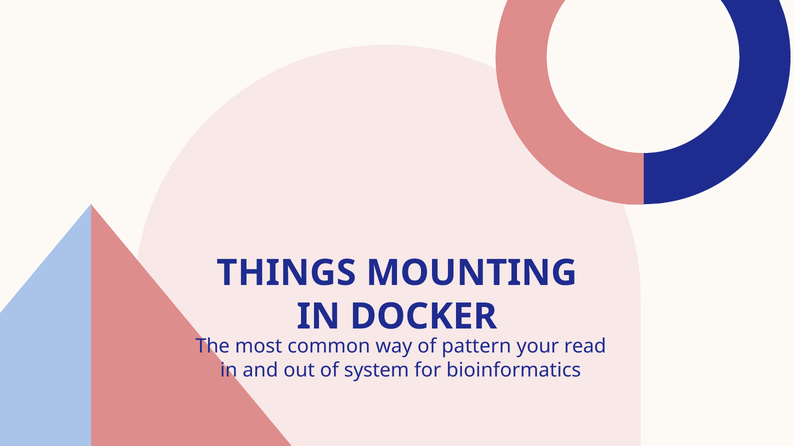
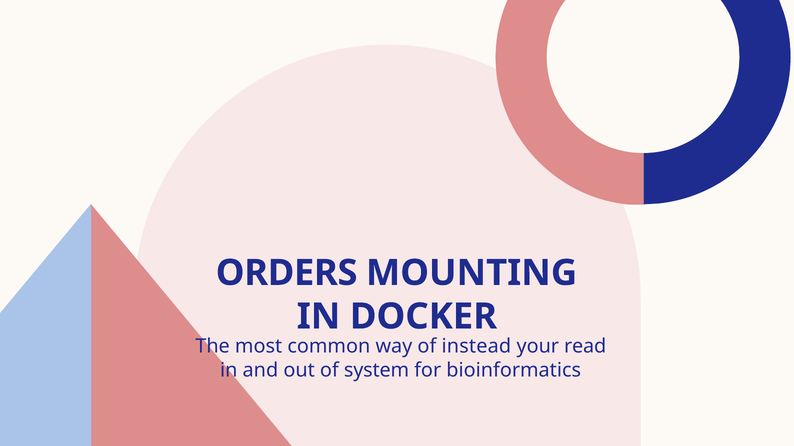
THINGS: THINGS -> ORDERS
pattern: pattern -> instead
